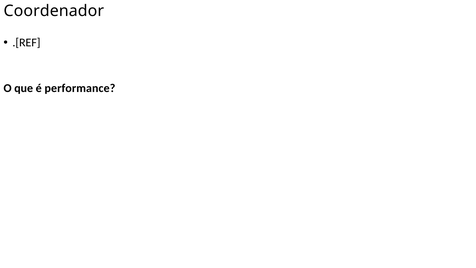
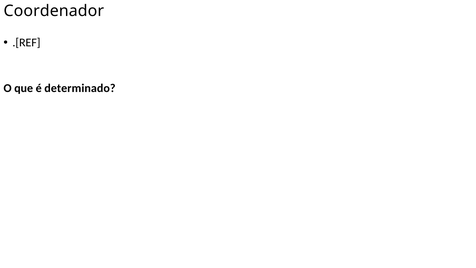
performance: performance -> determinado
